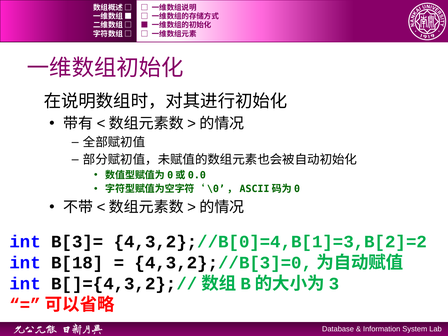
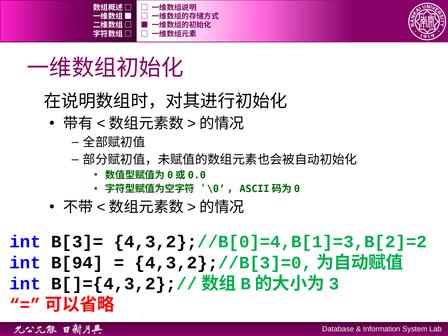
B[18: B[18 -> B[94
